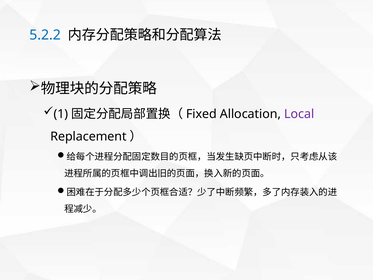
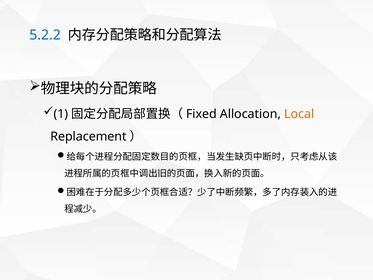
Local colour: purple -> orange
